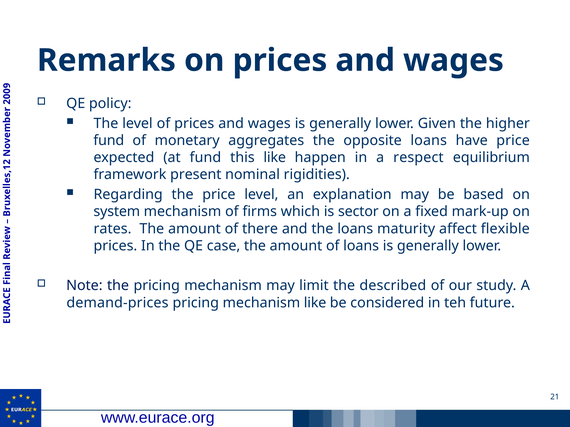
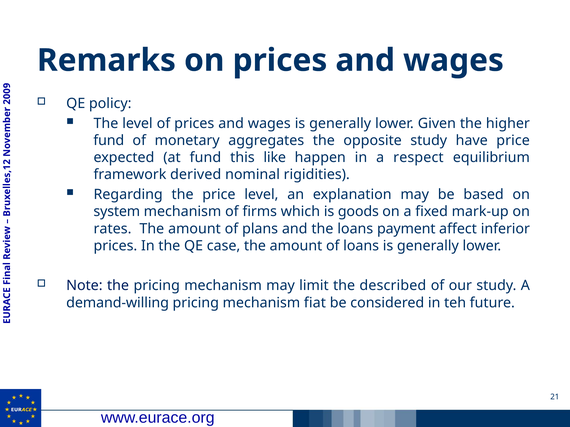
opposite loans: loans -> study
present: present -> derived
sector: sector -> goods
there: there -> plans
maturity: maturity -> payment
flexible: flexible -> inferior
demand-prices: demand-prices -> demand-willing
mechanism like: like -> fiat
